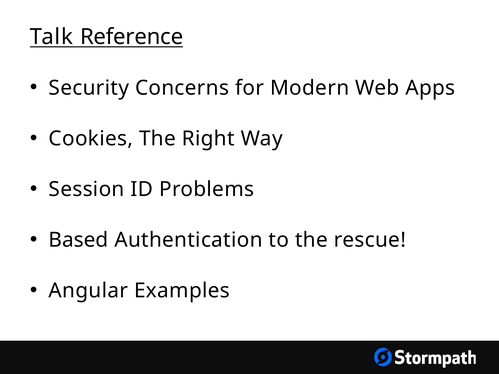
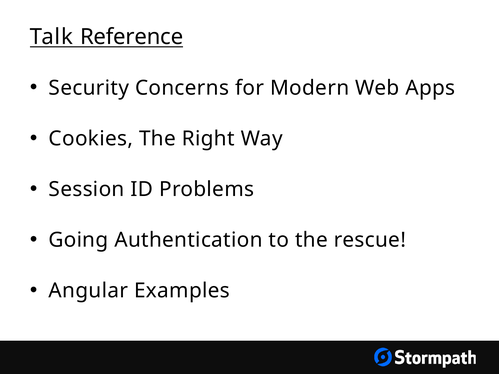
Based: Based -> Going
